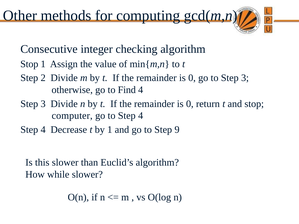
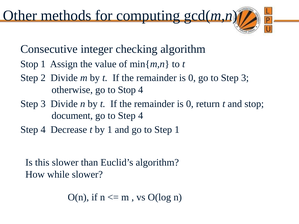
to Find: Find -> Stop
computer: computer -> document
Step 9: 9 -> 1
